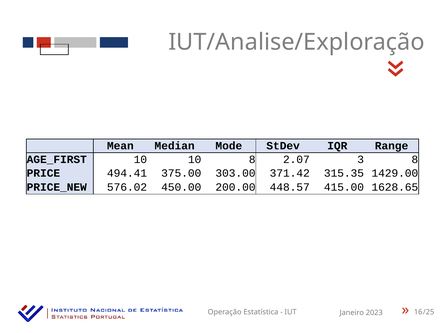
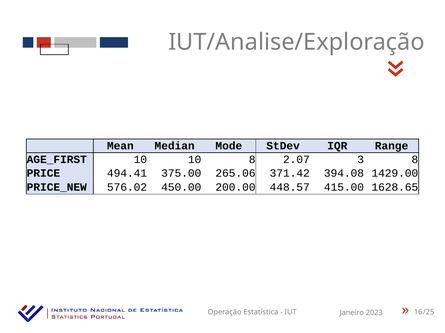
303.00: 303.00 -> 265.06
315.35: 315.35 -> 394.08
